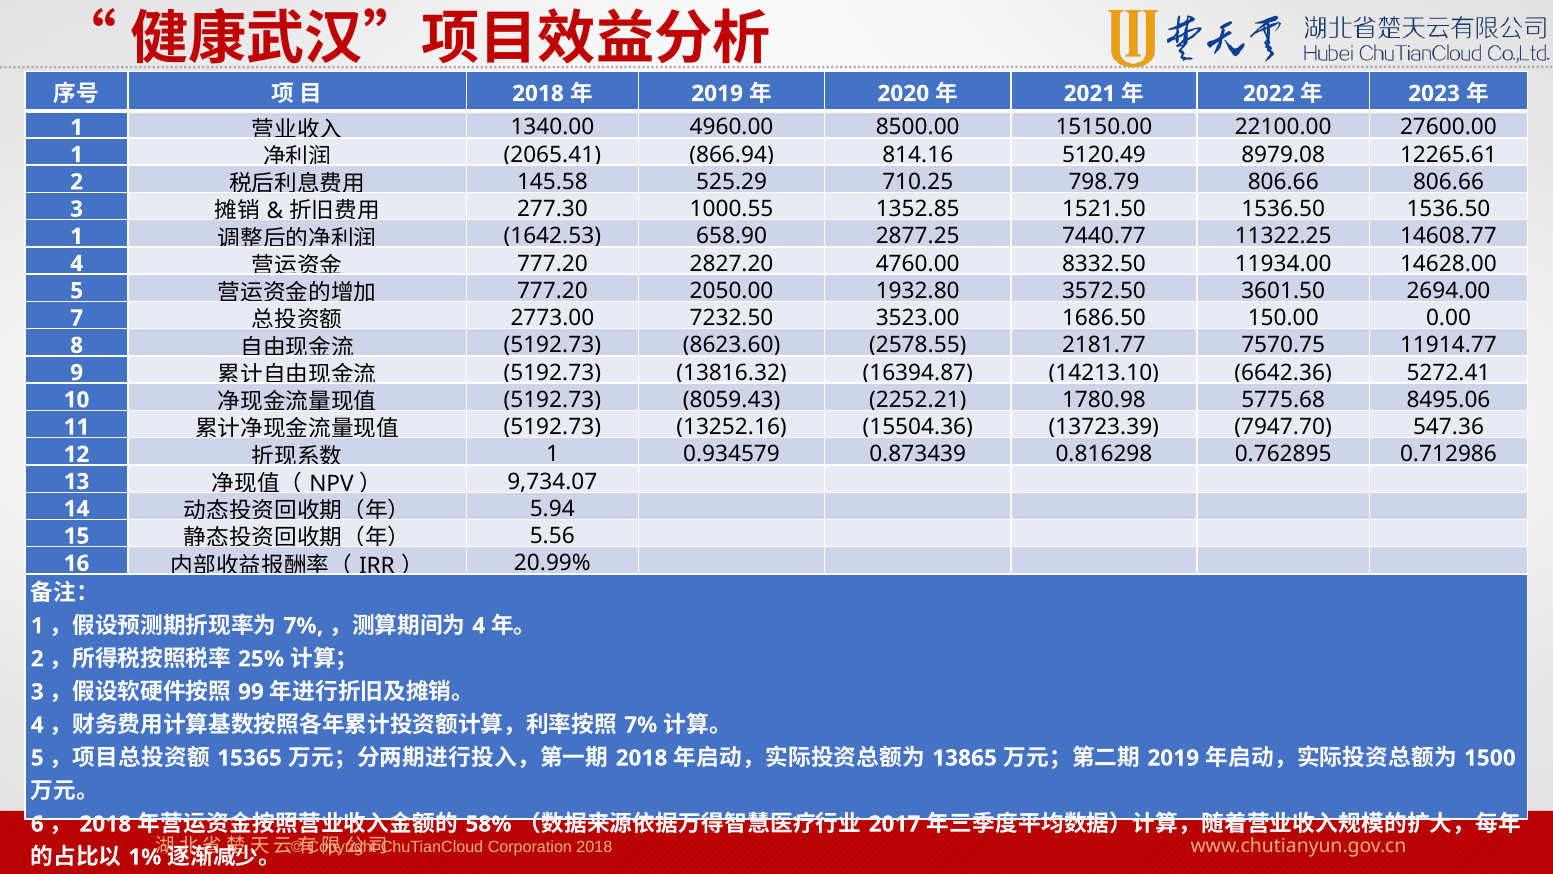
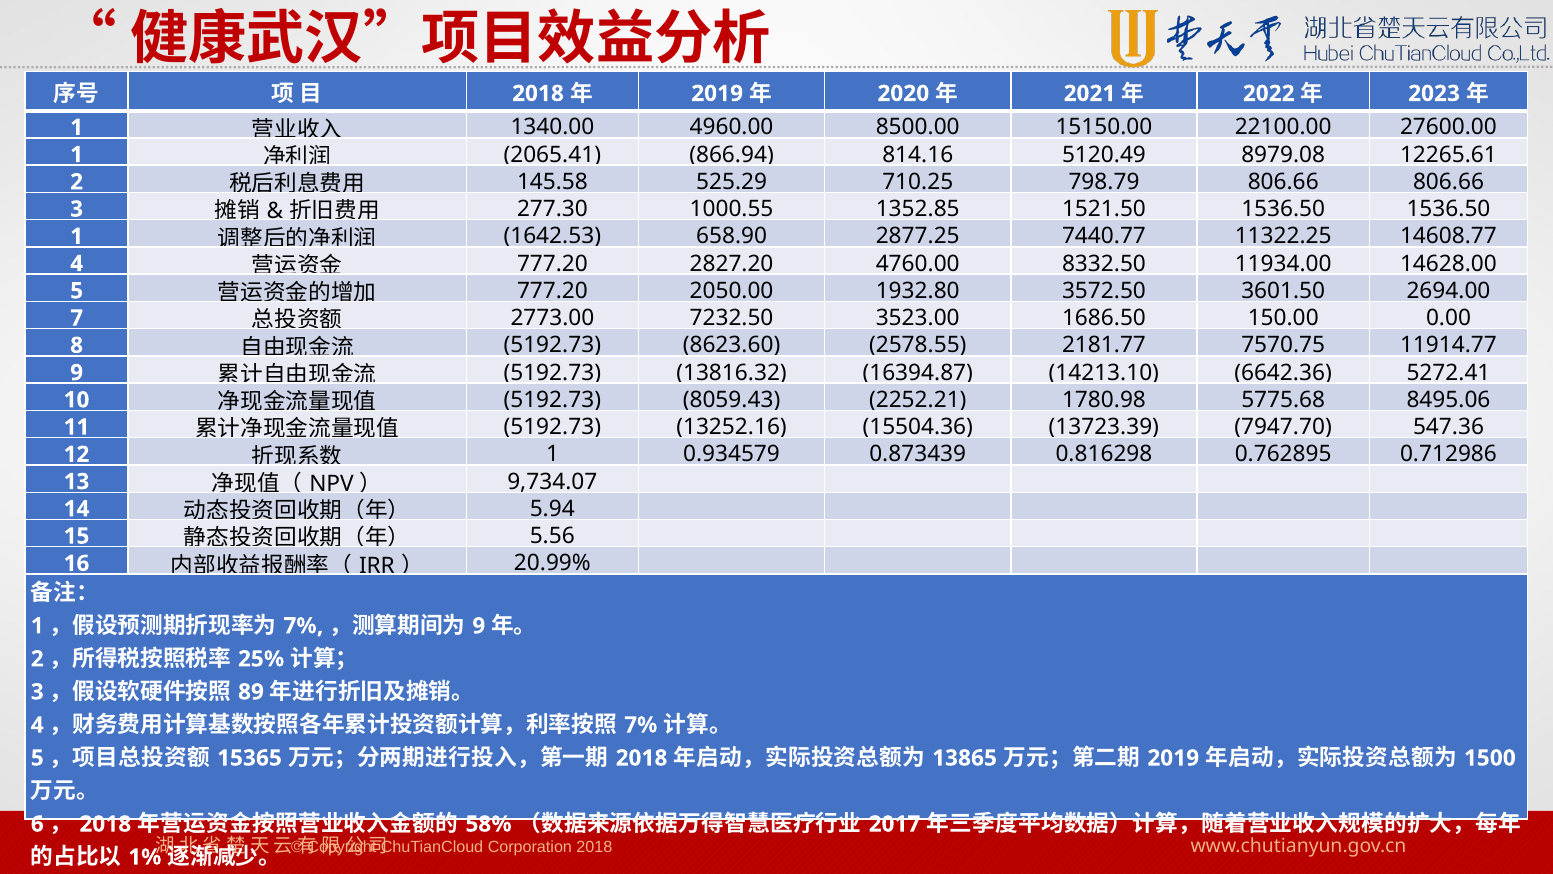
4 at (479, 626): 4 -> 9
99: 99 -> 89
